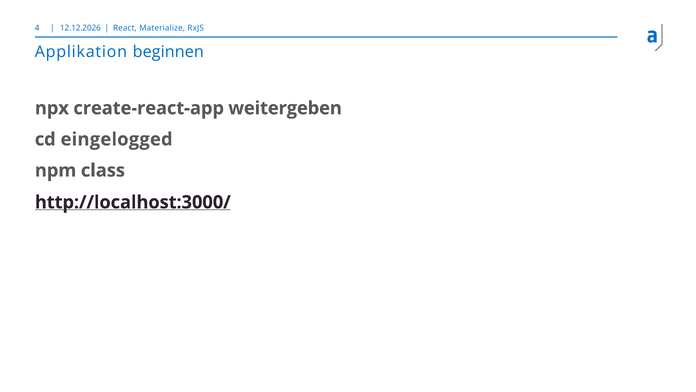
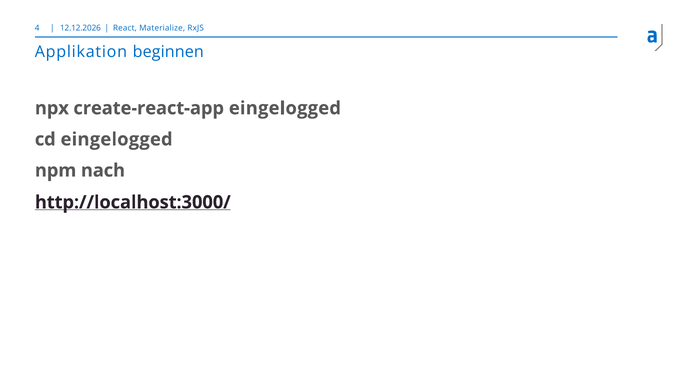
create-react-app weitergeben: weitergeben -> eingelogged
class: class -> nach
